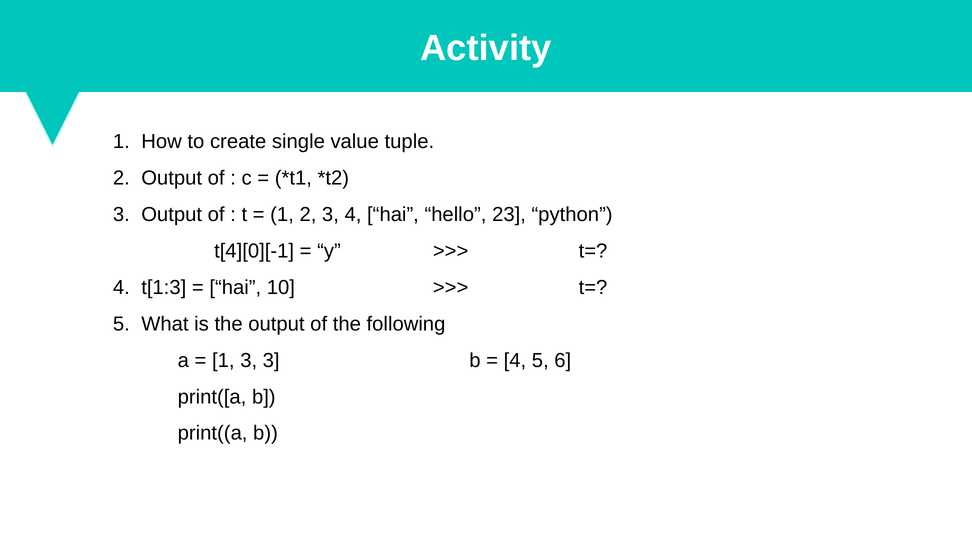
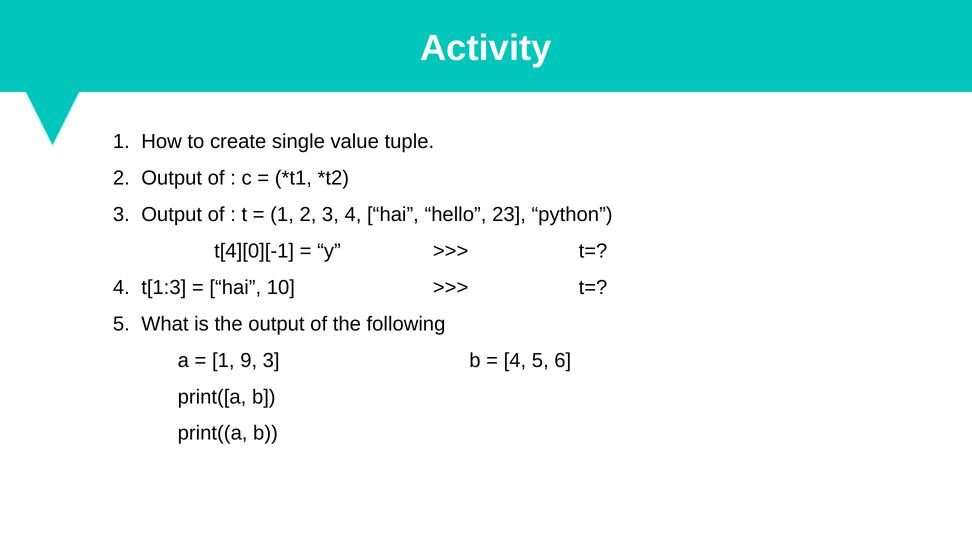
1 3: 3 -> 9
